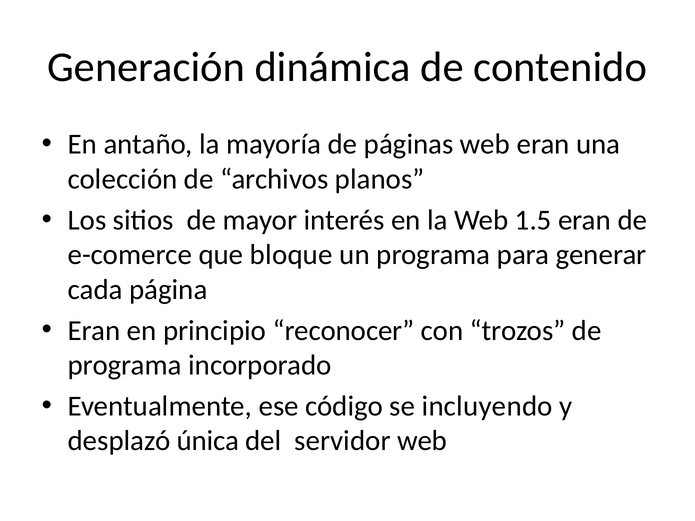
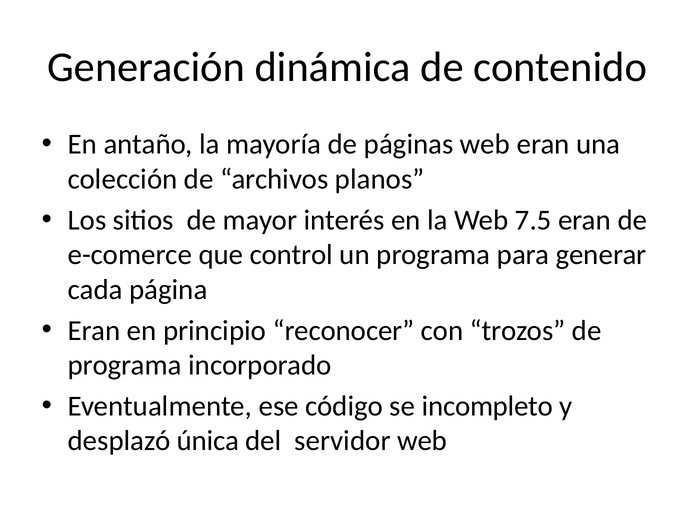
1.5: 1.5 -> 7.5
bloque: bloque -> control
incluyendo: incluyendo -> incompleto
